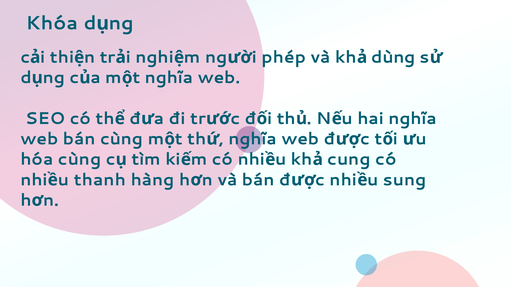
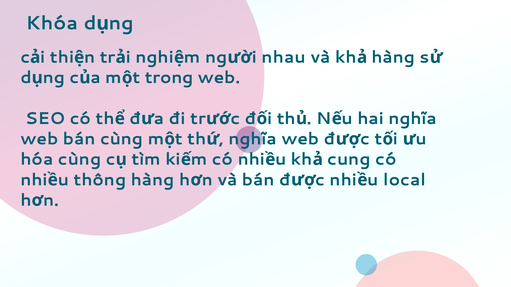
phép: phép -> nhau
dùng at (393, 57): dùng -> hàng
nghĩa at (169, 78): nghĩa -> trong
thanh: thanh -> thông
sung: sung -> local
